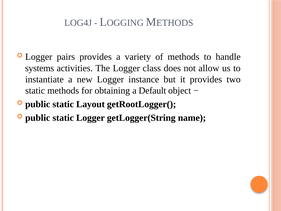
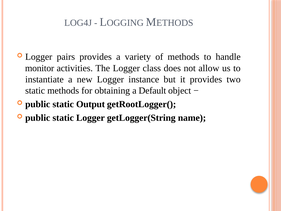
systems: systems -> monitor
Layout: Layout -> Output
